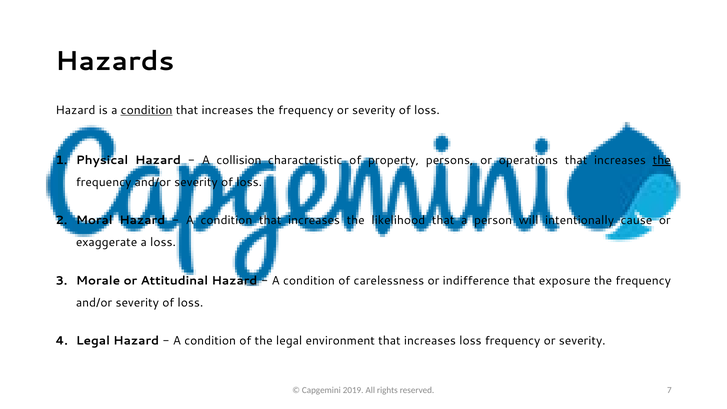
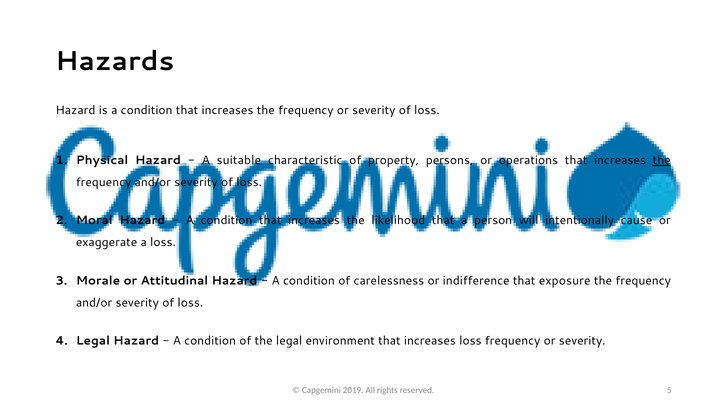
condition at (147, 110) underline: present -> none
collision: collision -> suitable
7: 7 -> 5
